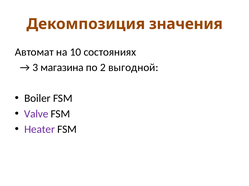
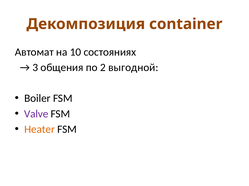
значения: значения -> container
магазина: магазина -> общения
Heater colour: purple -> orange
